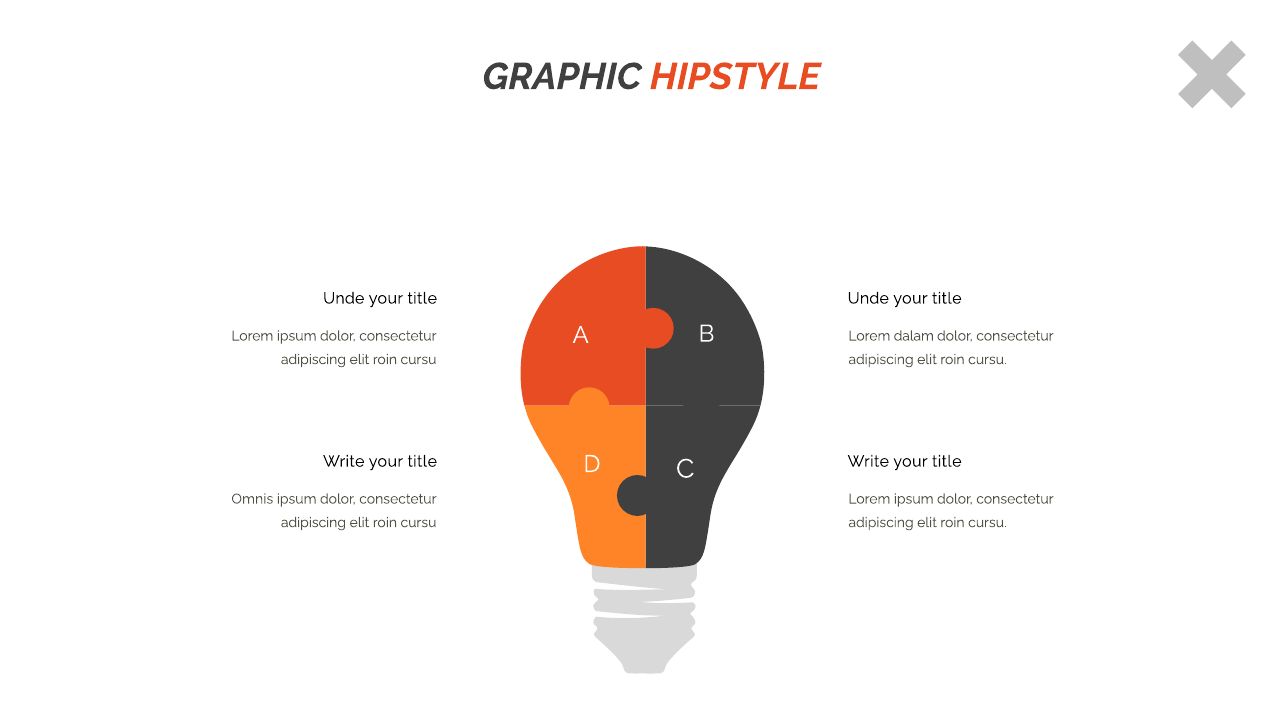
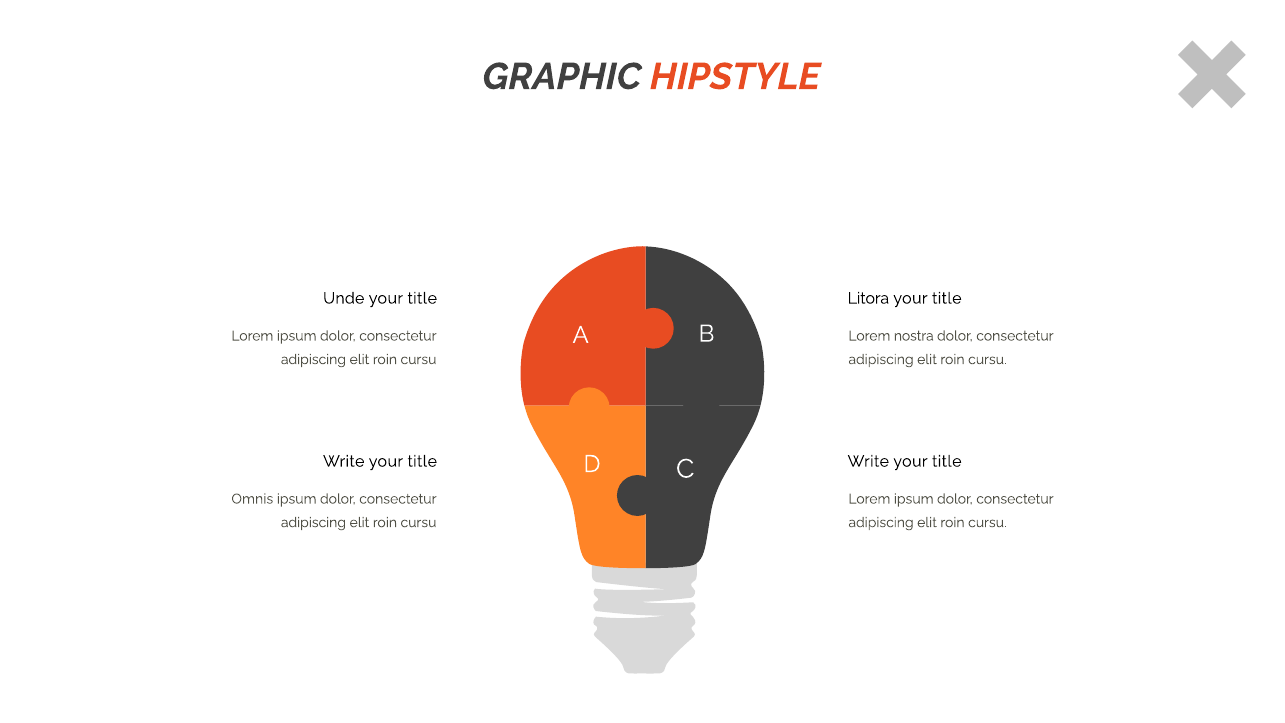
Unde at (868, 298): Unde -> Litora
dalam: dalam -> nostra
